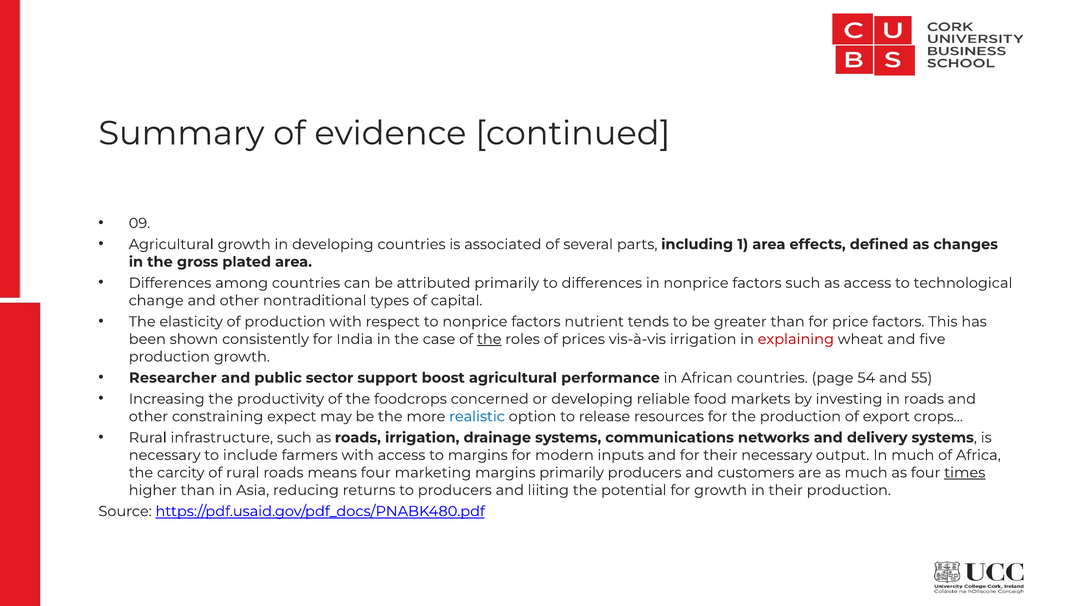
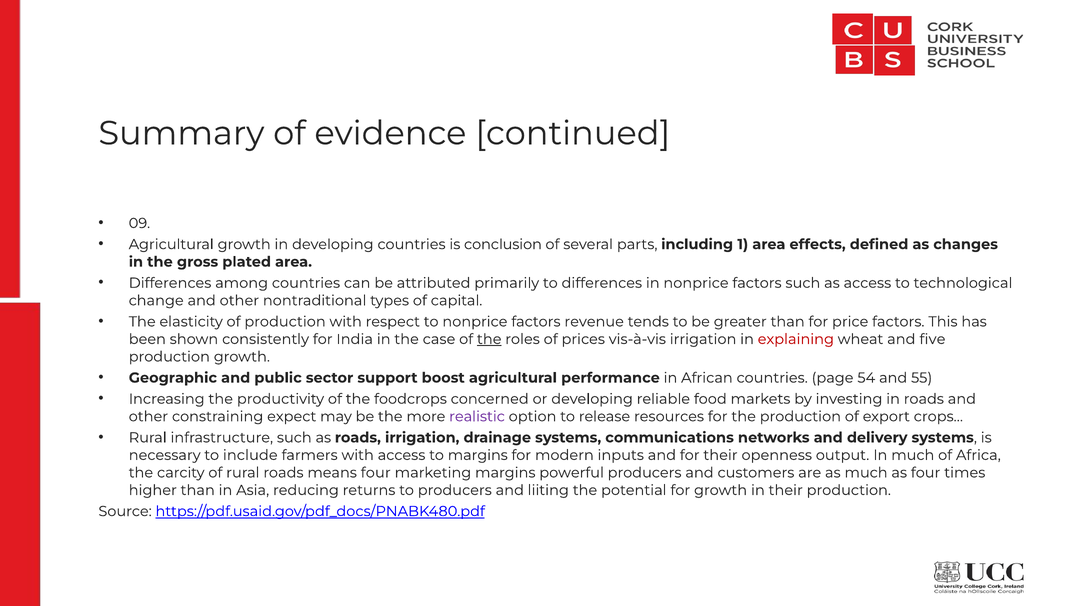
associated: associated -> conclusion
nutrient: nutrient -> revenue
Researcher: Researcher -> Geographic
realistic colour: blue -> purple
their necessary: necessary -> openness
margins primarily: primarily -> powerful
times underline: present -> none
